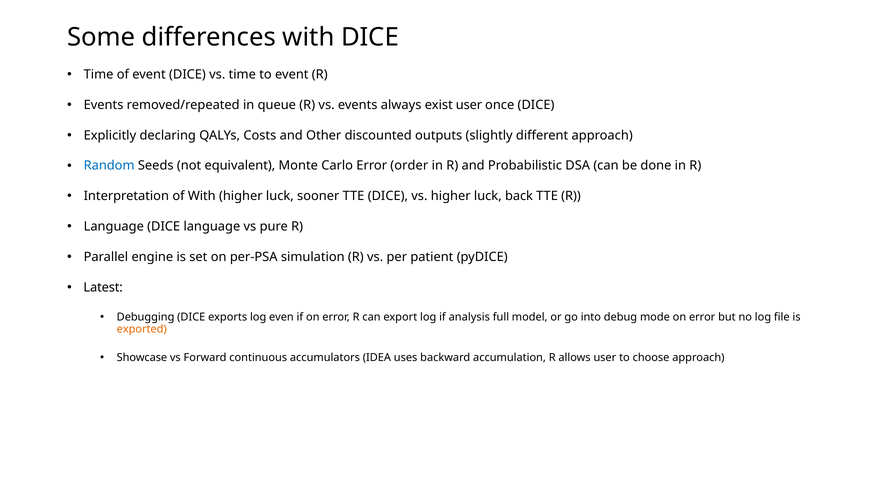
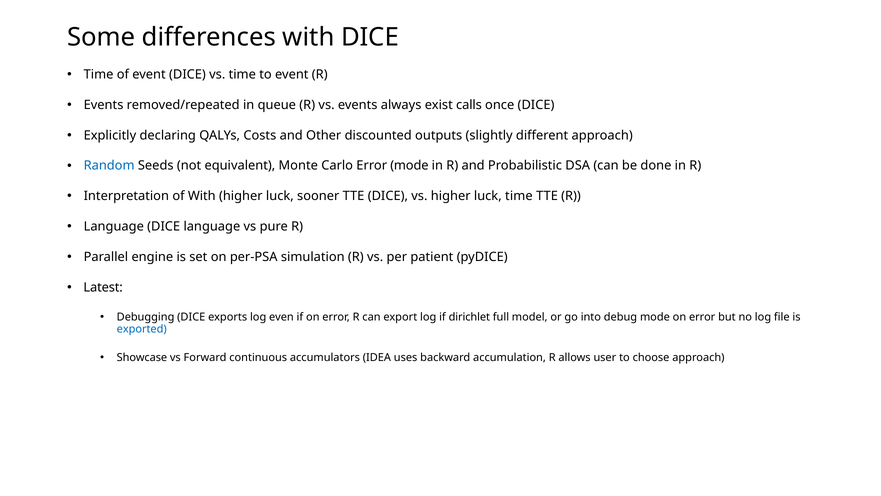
exist user: user -> calls
Error order: order -> mode
luck back: back -> time
analysis: analysis -> dirichlet
exported colour: orange -> blue
